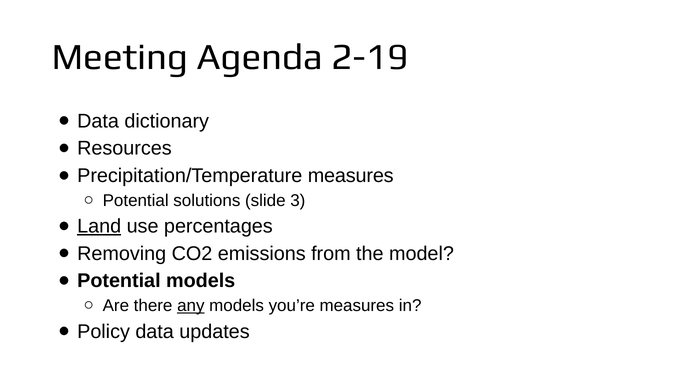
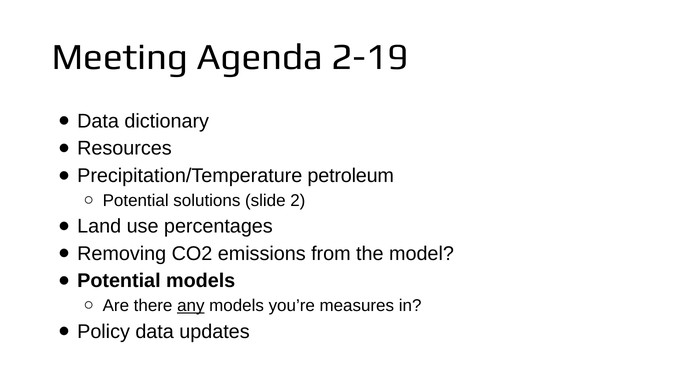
Precipitation/Temperature measures: measures -> petroleum
3: 3 -> 2
Land underline: present -> none
